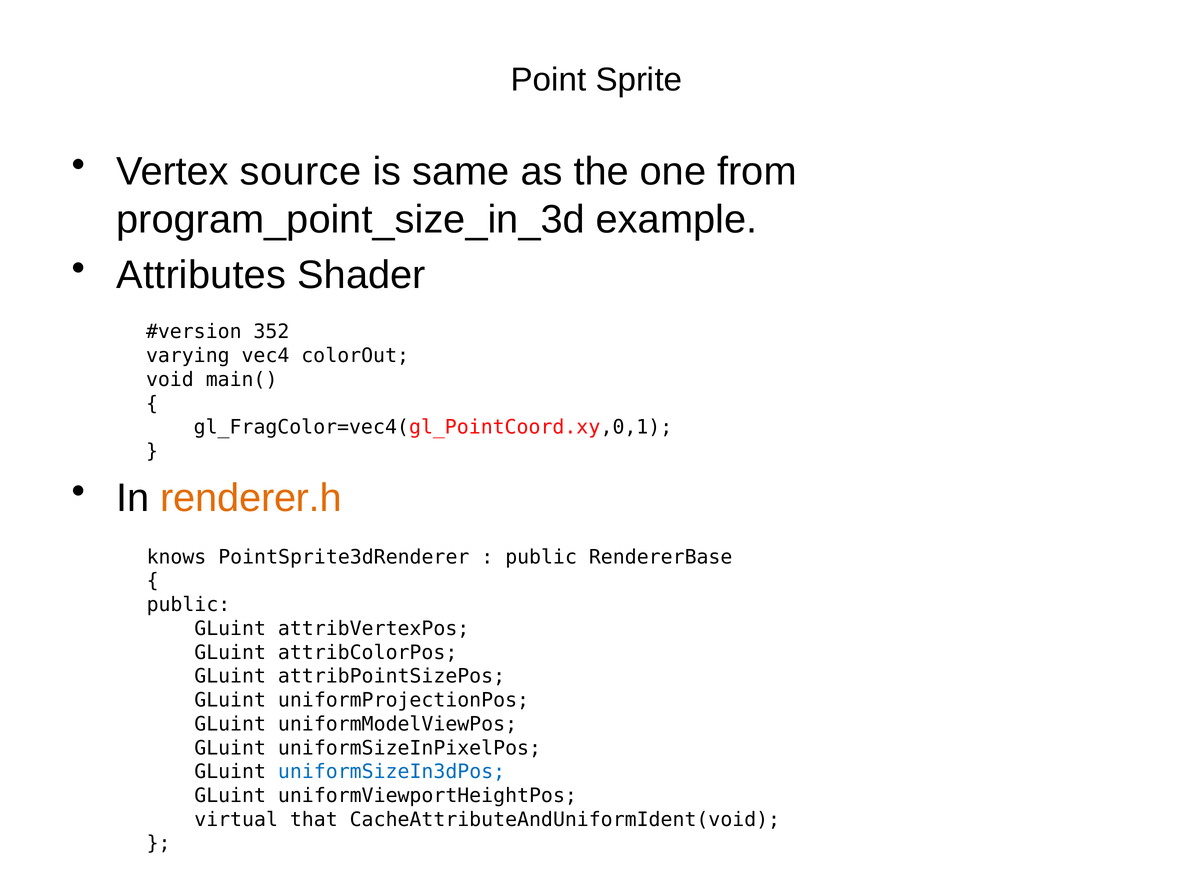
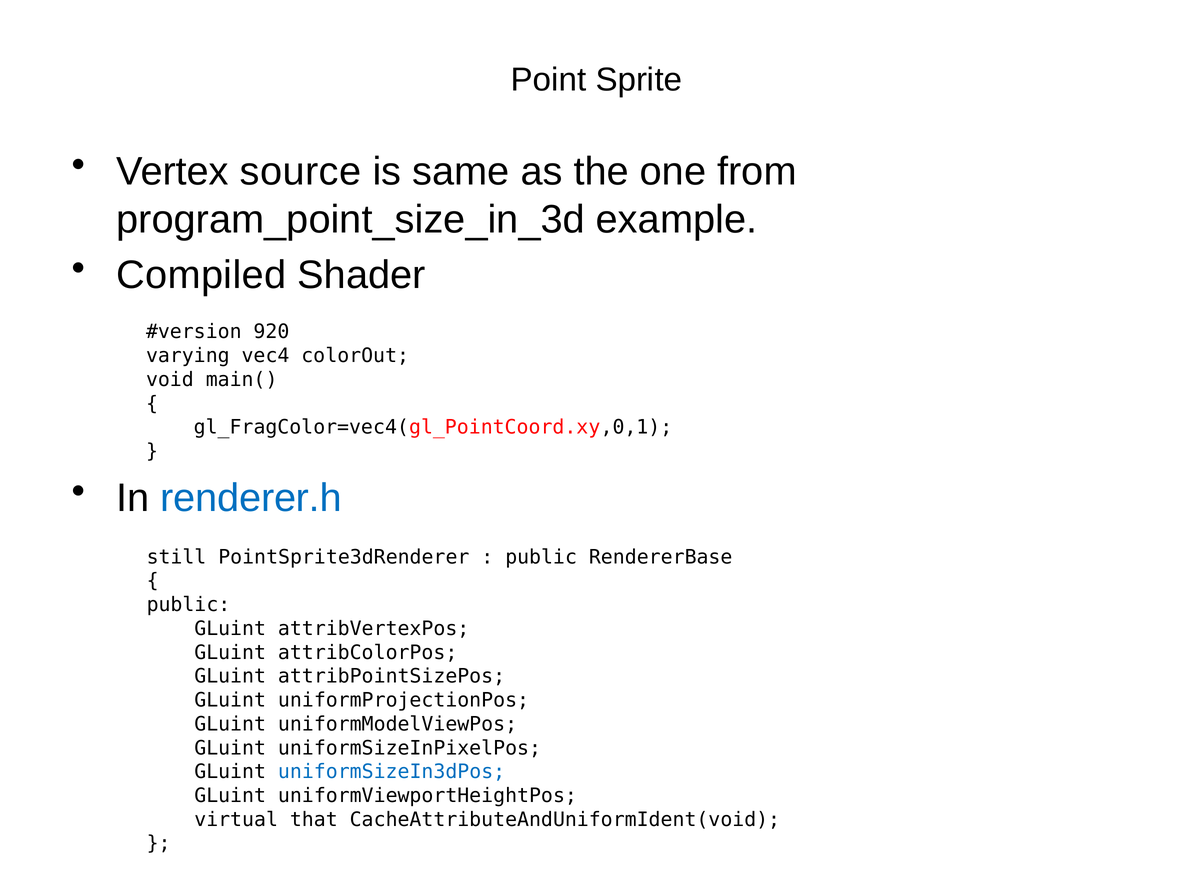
Attributes: Attributes -> Compiled
352: 352 -> 920
renderer.h colour: orange -> blue
knows: knows -> still
